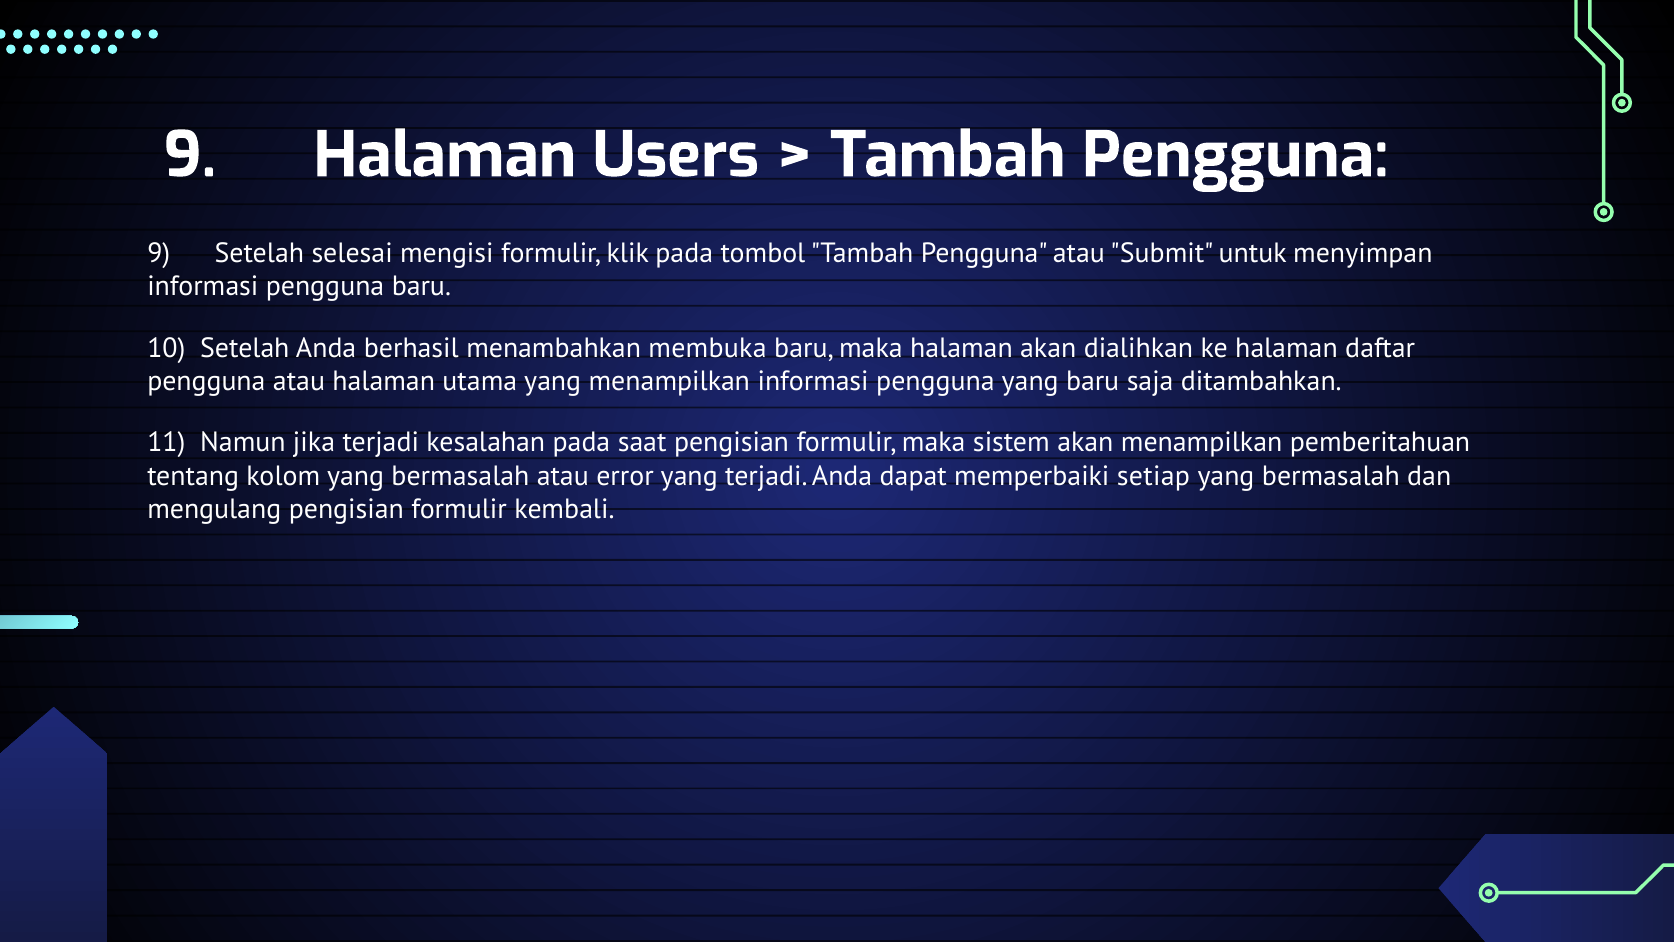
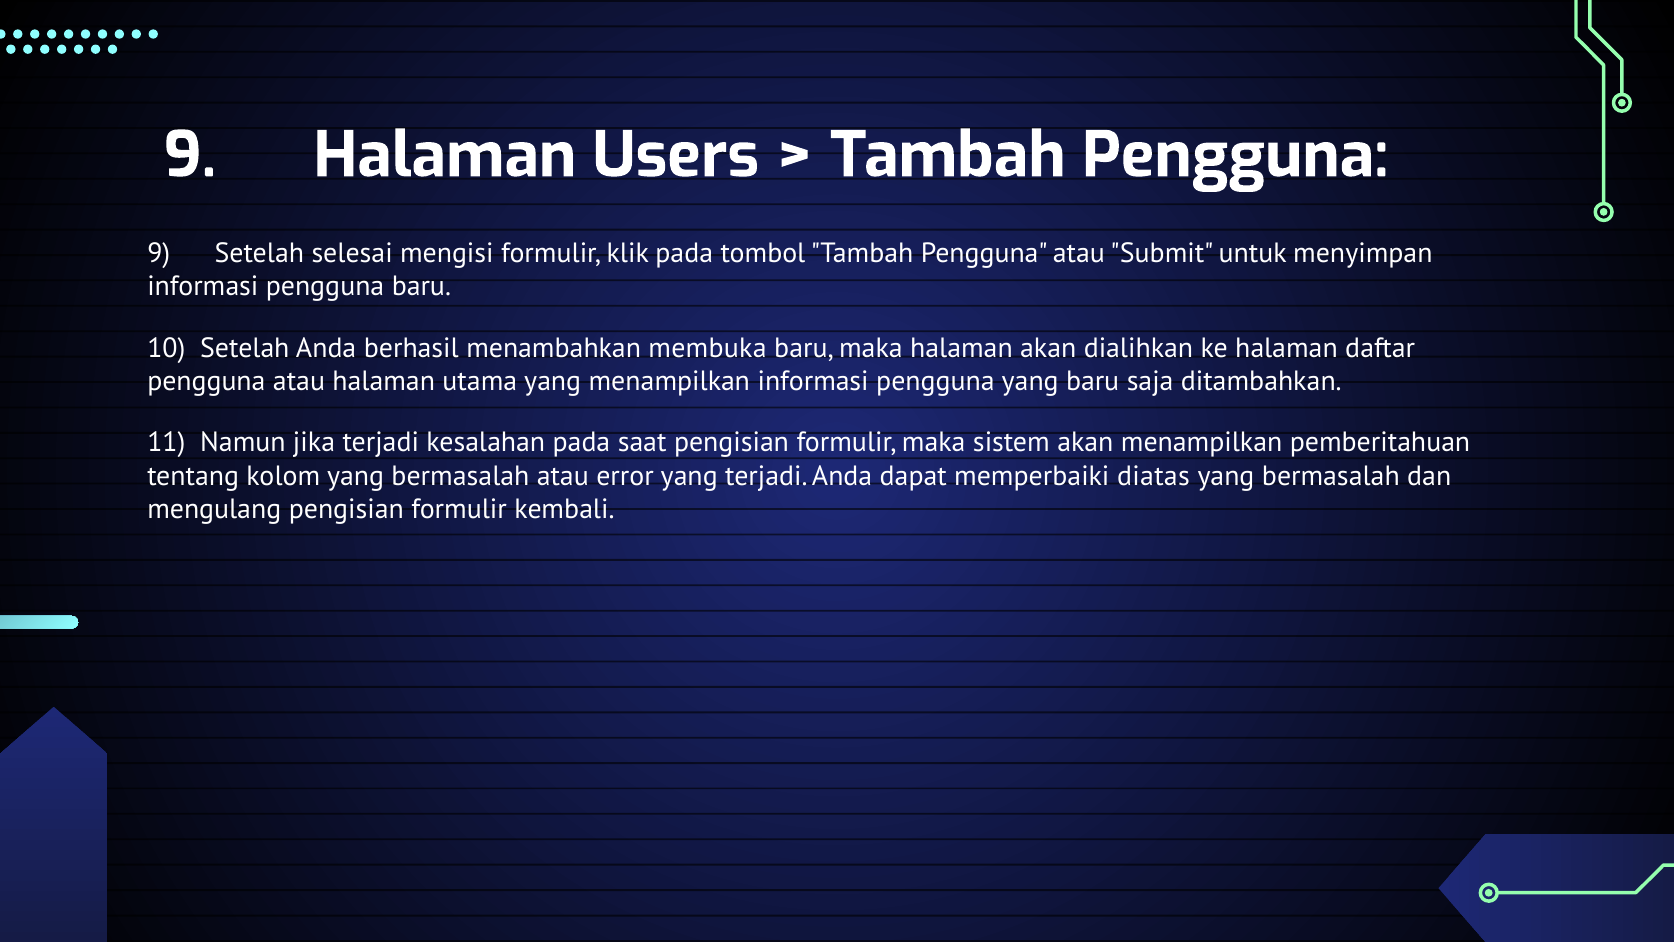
setiap: setiap -> diatas
